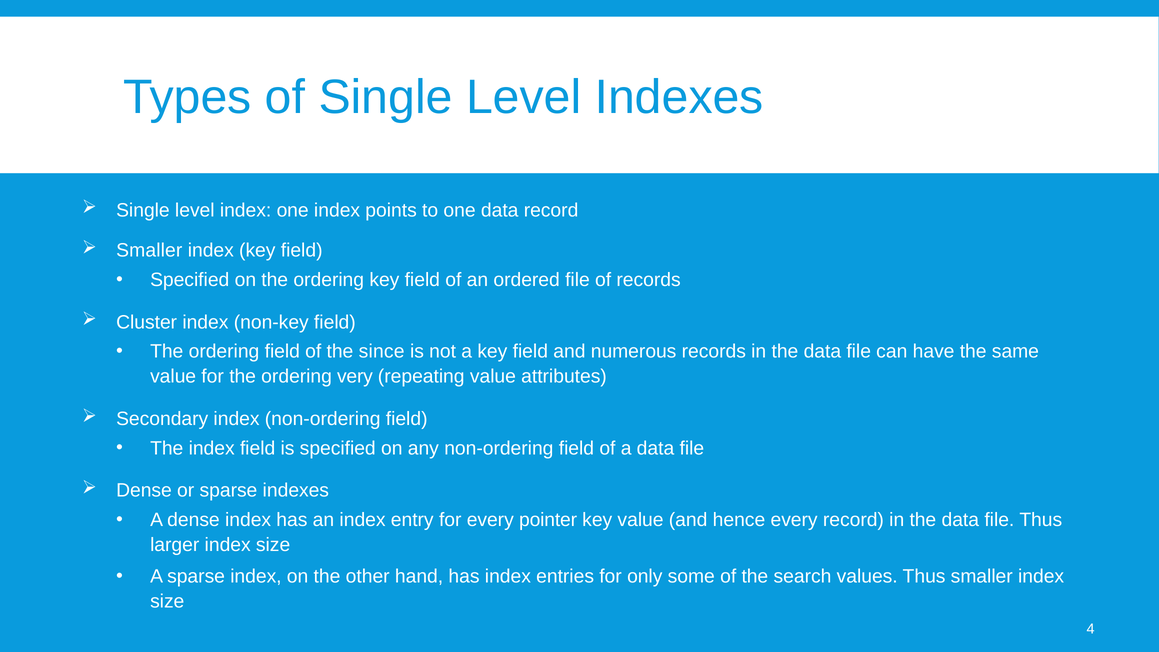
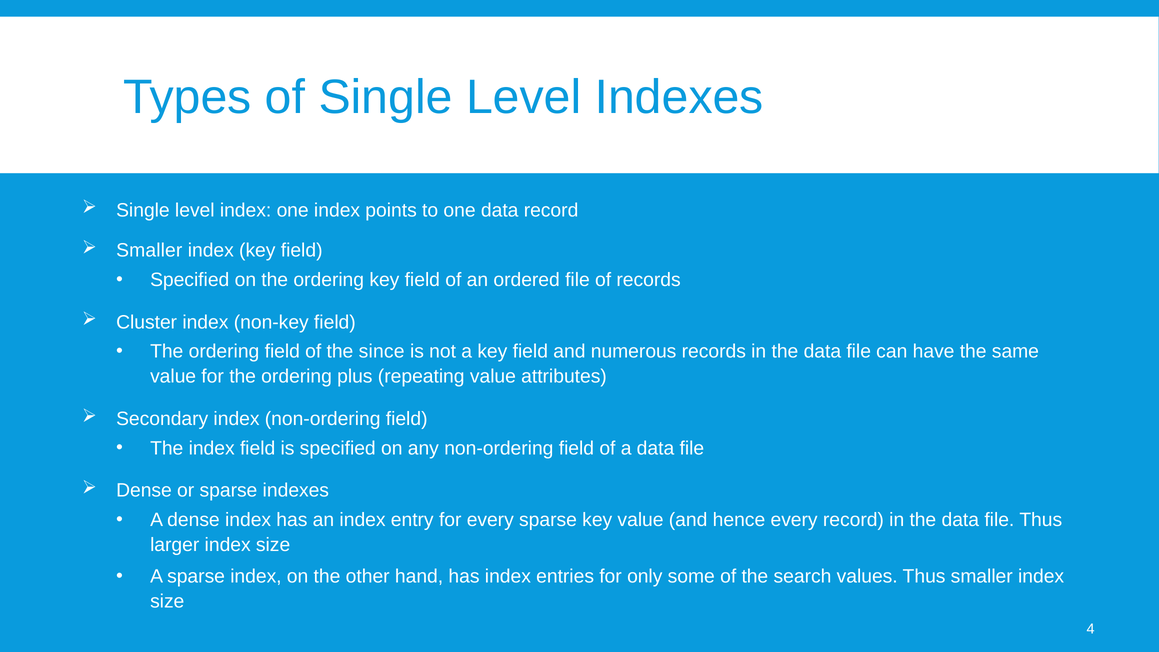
very: very -> plus
every pointer: pointer -> sparse
